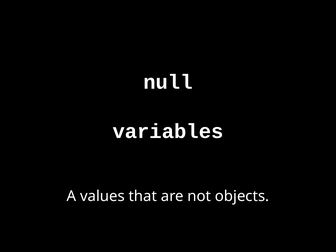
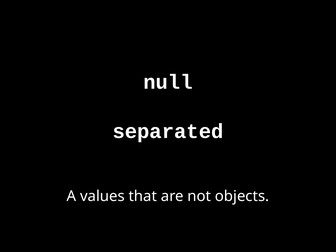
variables: variables -> separated
